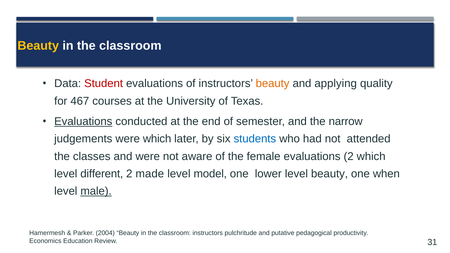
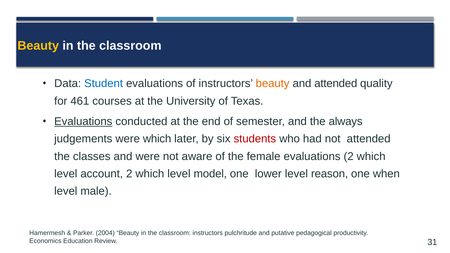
Student colour: red -> blue
and applying: applying -> attended
467: 467 -> 461
narrow: narrow -> always
students colour: blue -> red
different: different -> account
made at (150, 174): made -> which
level beauty: beauty -> reason
male underline: present -> none
